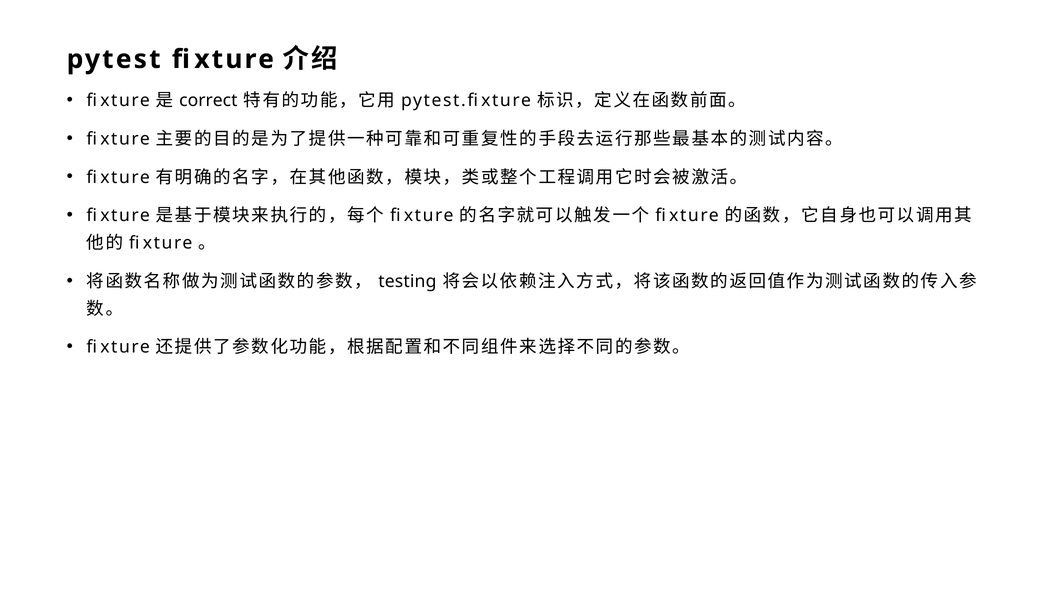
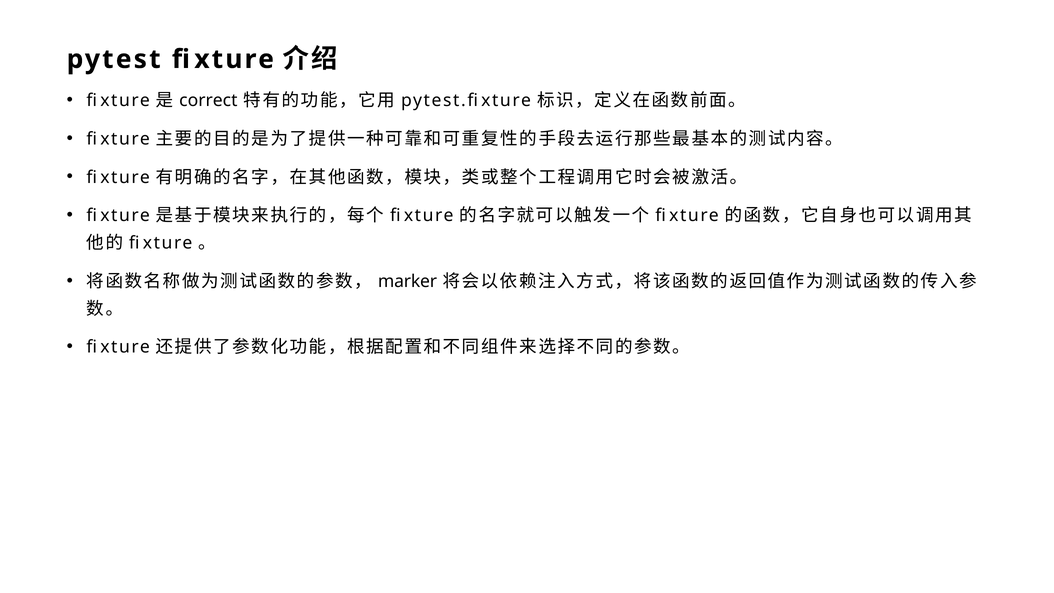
testing: testing -> marker
